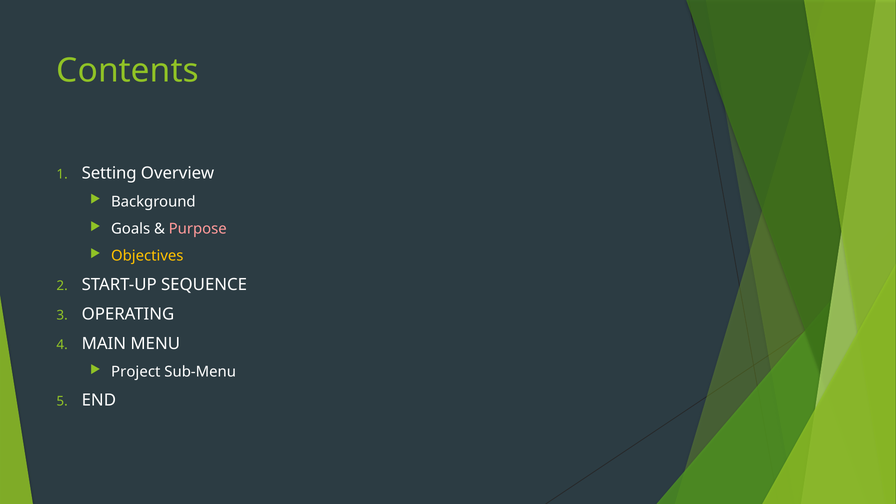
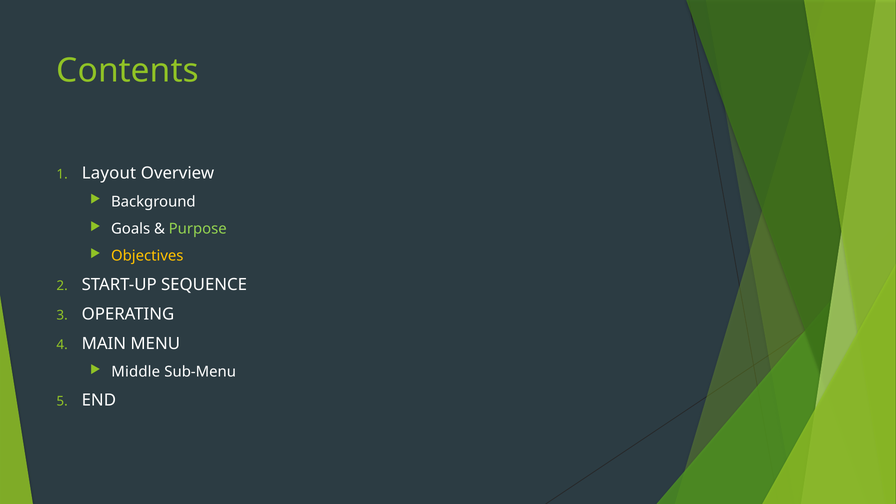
Setting: Setting -> Layout
Purpose colour: pink -> light green
Project: Project -> Middle
